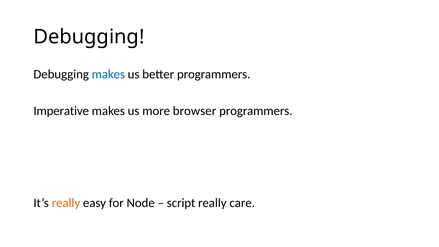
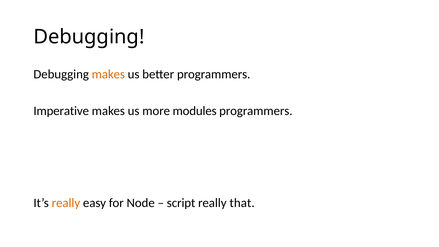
makes at (108, 74) colour: blue -> orange
browser: browser -> modules
care: care -> that
